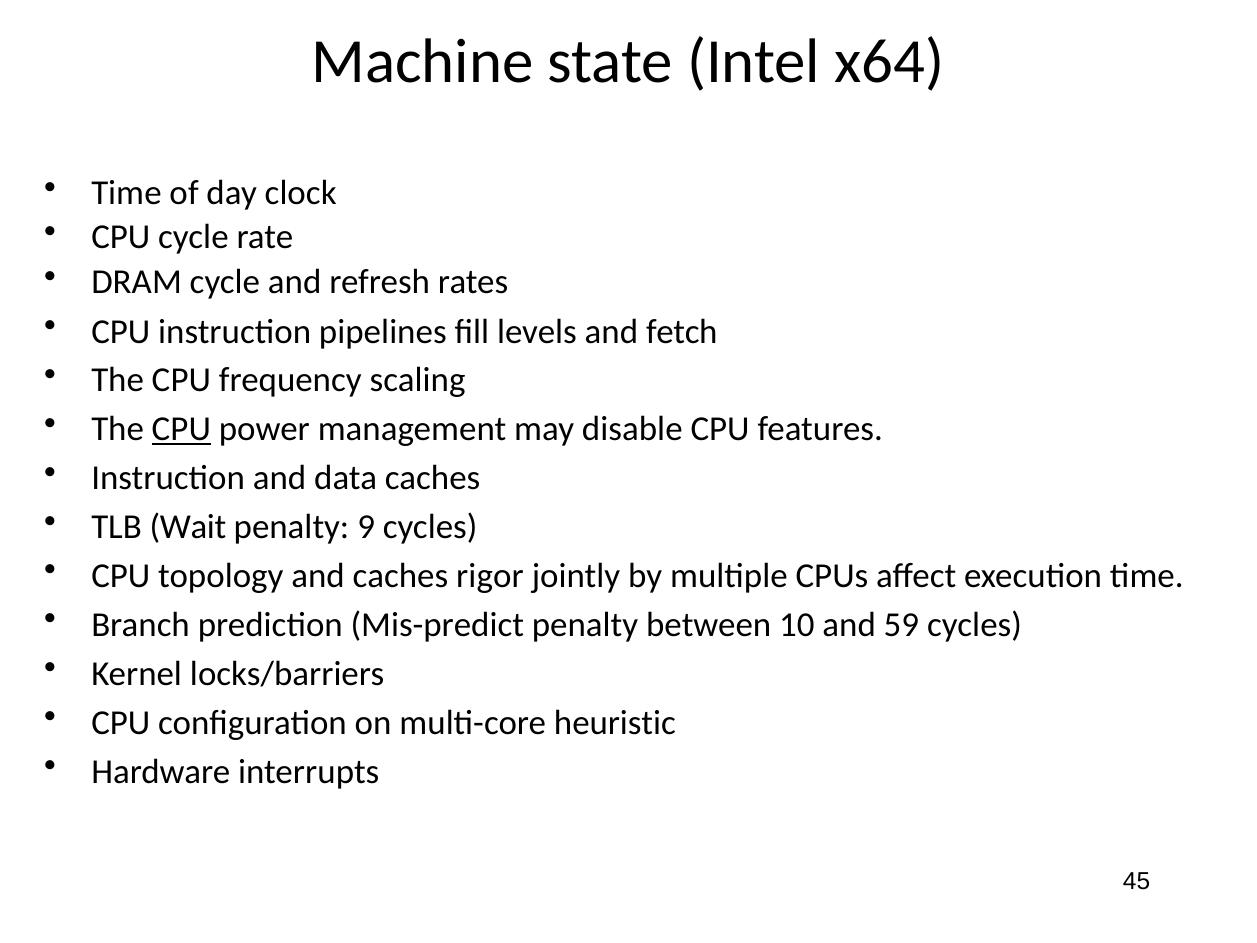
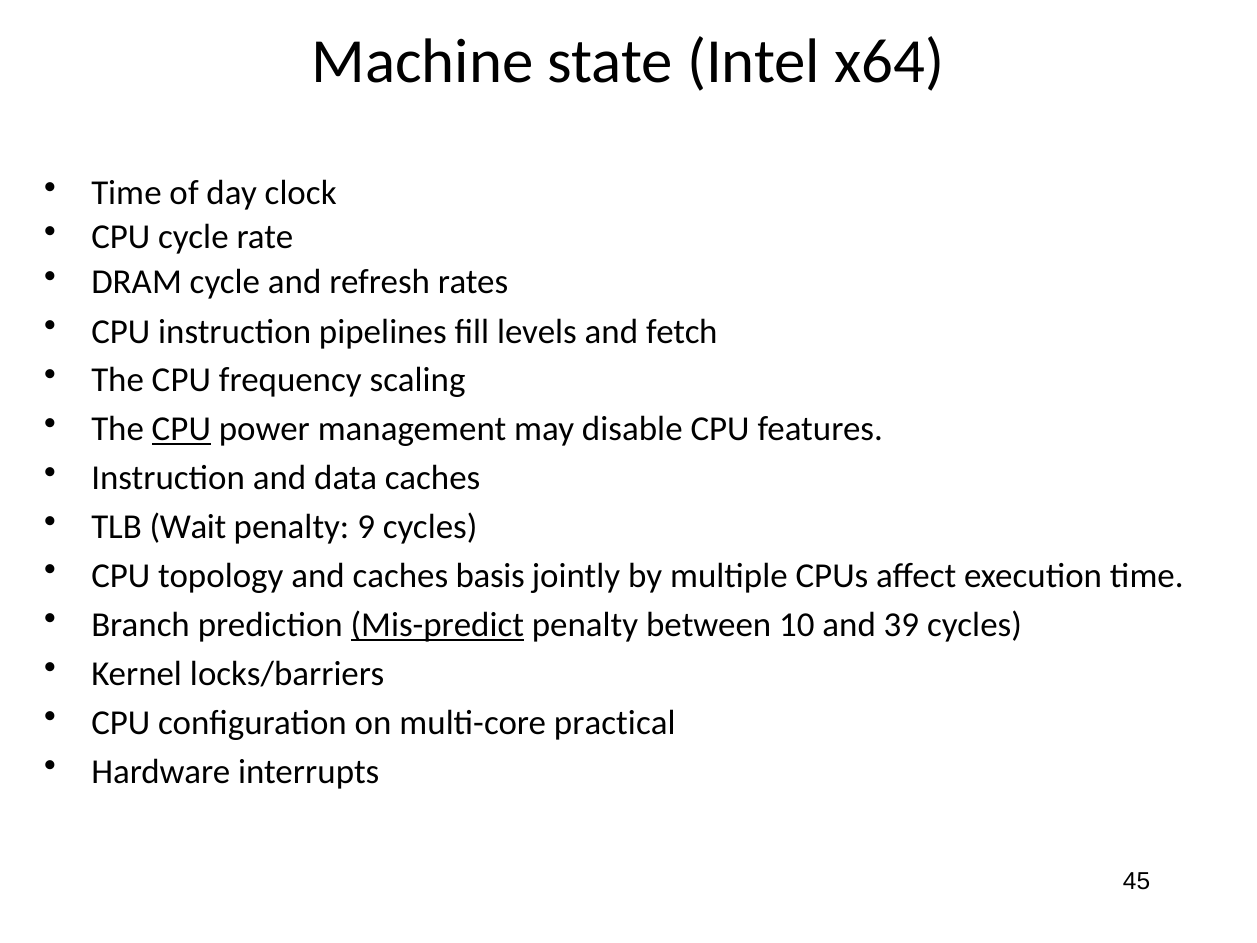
rigor: rigor -> basis
Mis-predict underline: none -> present
59: 59 -> 39
heuristic: heuristic -> practical
